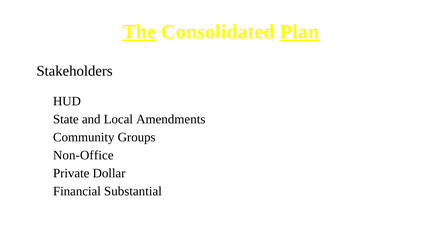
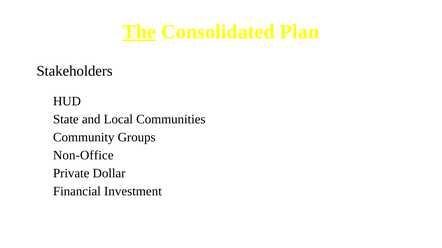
Plan underline: present -> none
Amendments: Amendments -> Communities
Substantial: Substantial -> Investment
